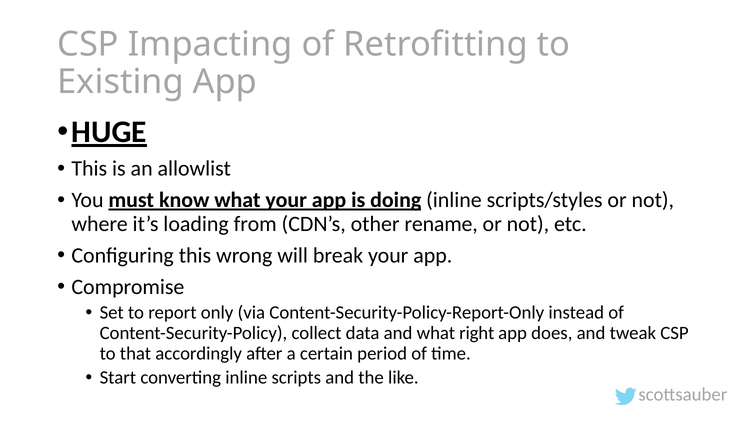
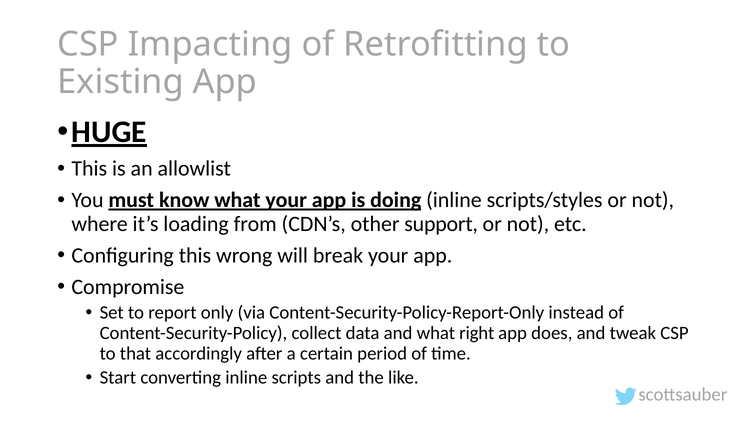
rename: rename -> support
